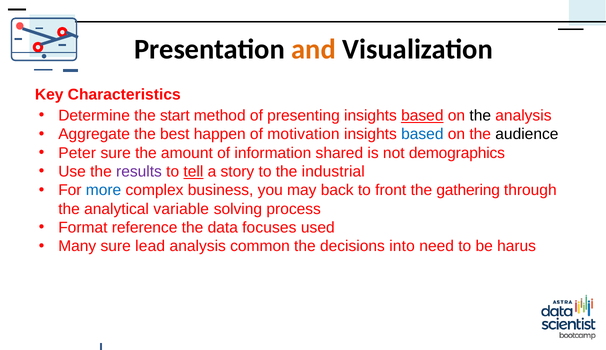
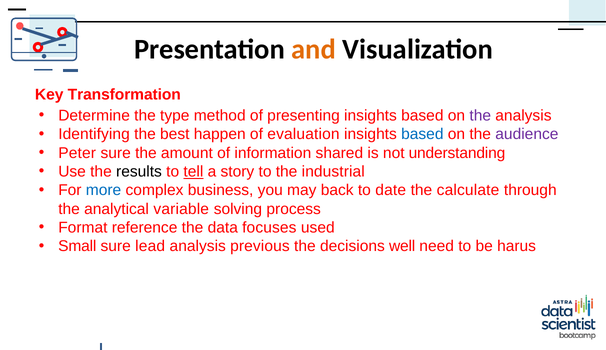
Characteristics: Characteristics -> Transformation
start: start -> type
based at (422, 116) underline: present -> none
the at (480, 116) colour: black -> purple
Aggregate: Aggregate -> Identifying
motivation: motivation -> evaluation
audience colour: black -> purple
demographics: demographics -> understanding
results colour: purple -> black
front: front -> date
gathering: gathering -> calculate
Many: Many -> Small
common: common -> previous
into: into -> well
